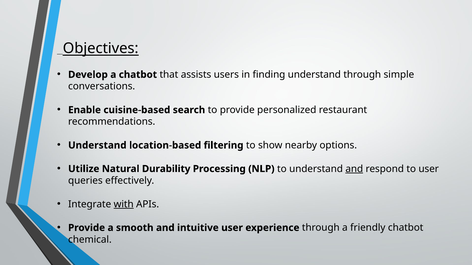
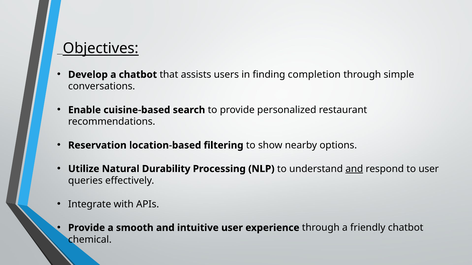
finding understand: understand -> completion
Understand at (97, 146): Understand -> Reservation
with underline: present -> none
